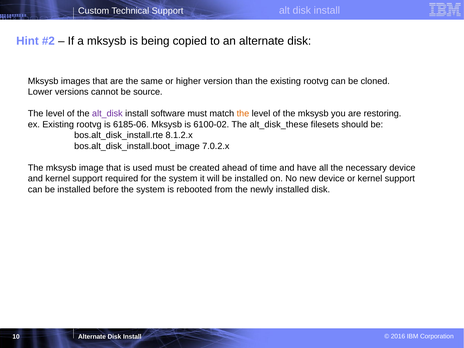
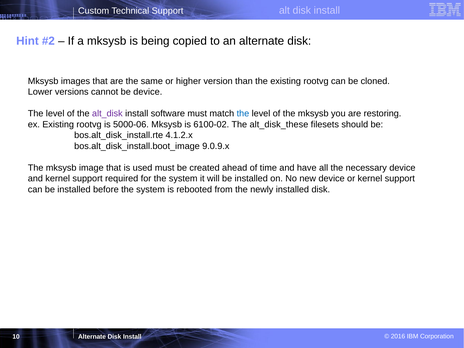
be source: source -> device
the at (243, 114) colour: orange -> blue
6185-06: 6185-06 -> 5000-06
8.1.2.x: 8.1.2.x -> 4.1.2.x
7.0.2.x: 7.0.2.x -> 9.0.9.x
